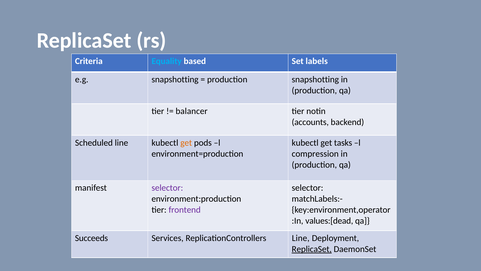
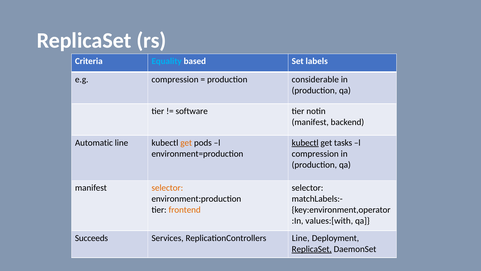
e.g snapshotting: snapshotting -> compression
production snapshotting: snapshotting -> considerable
balancer: balancer -> software
accounts at (310, 122): accounts -> manifest
Scheduled: Scheduled -> Automatic
kubectl at (305, 143) underline: none -> present
selector at (167, 188) colour: purple -> orange
frontend colour: purple -> orange
values:[dead: values:[dead -> values:[with
